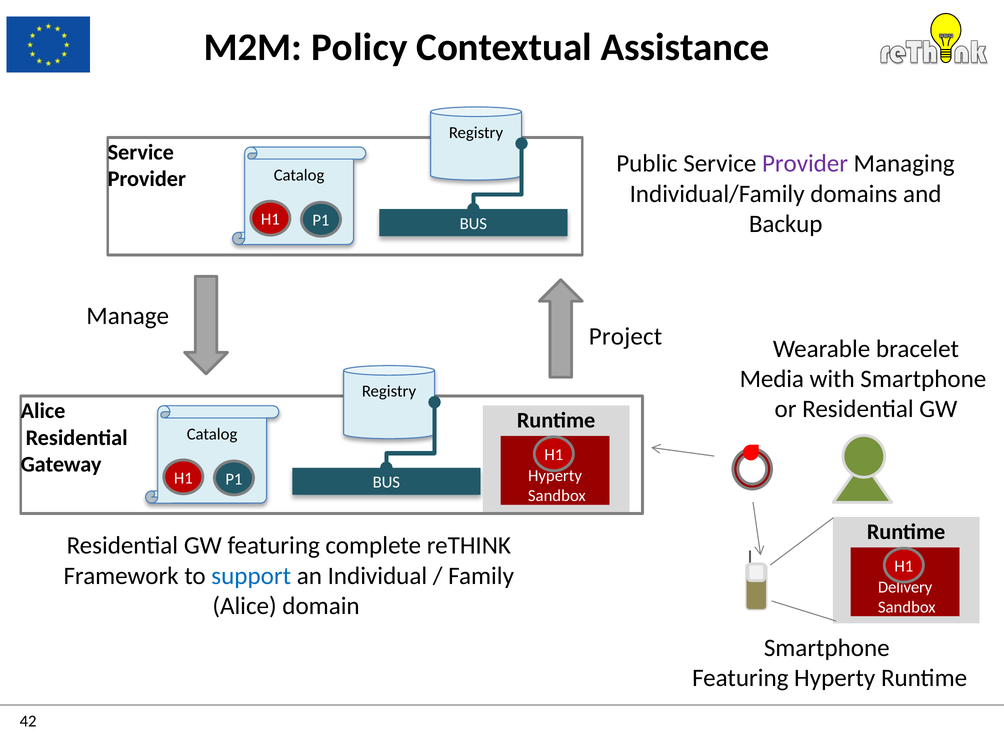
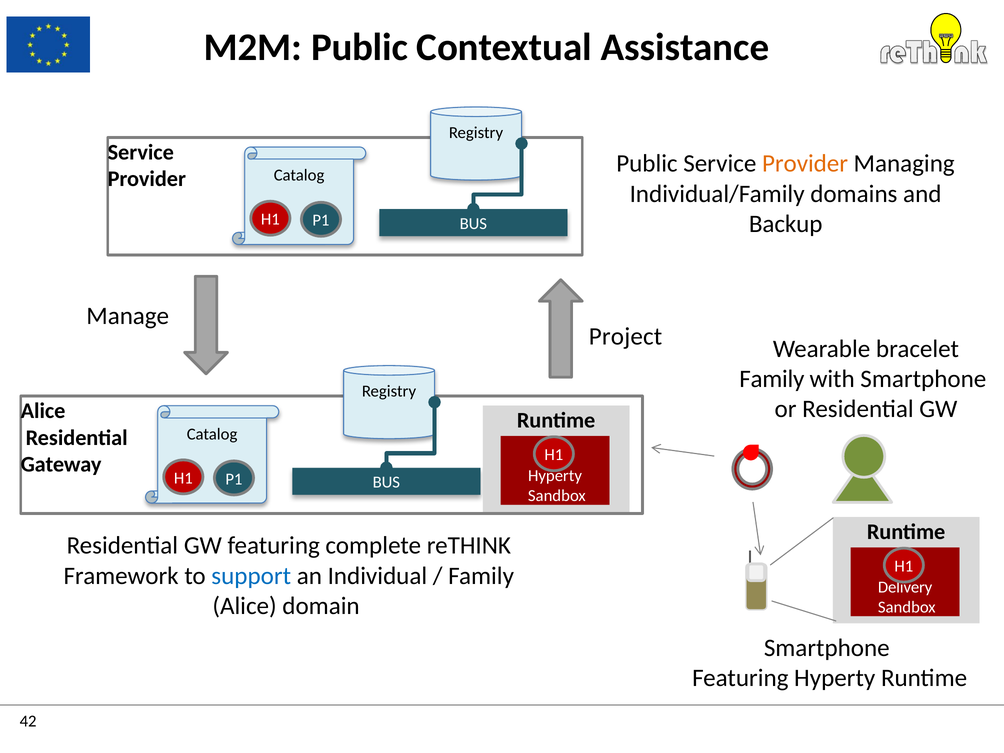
M2M Policy: Policy -> Public
Provider at (805, 164) colour: purple -> orange
Media at (772, 379): Media -> Family
